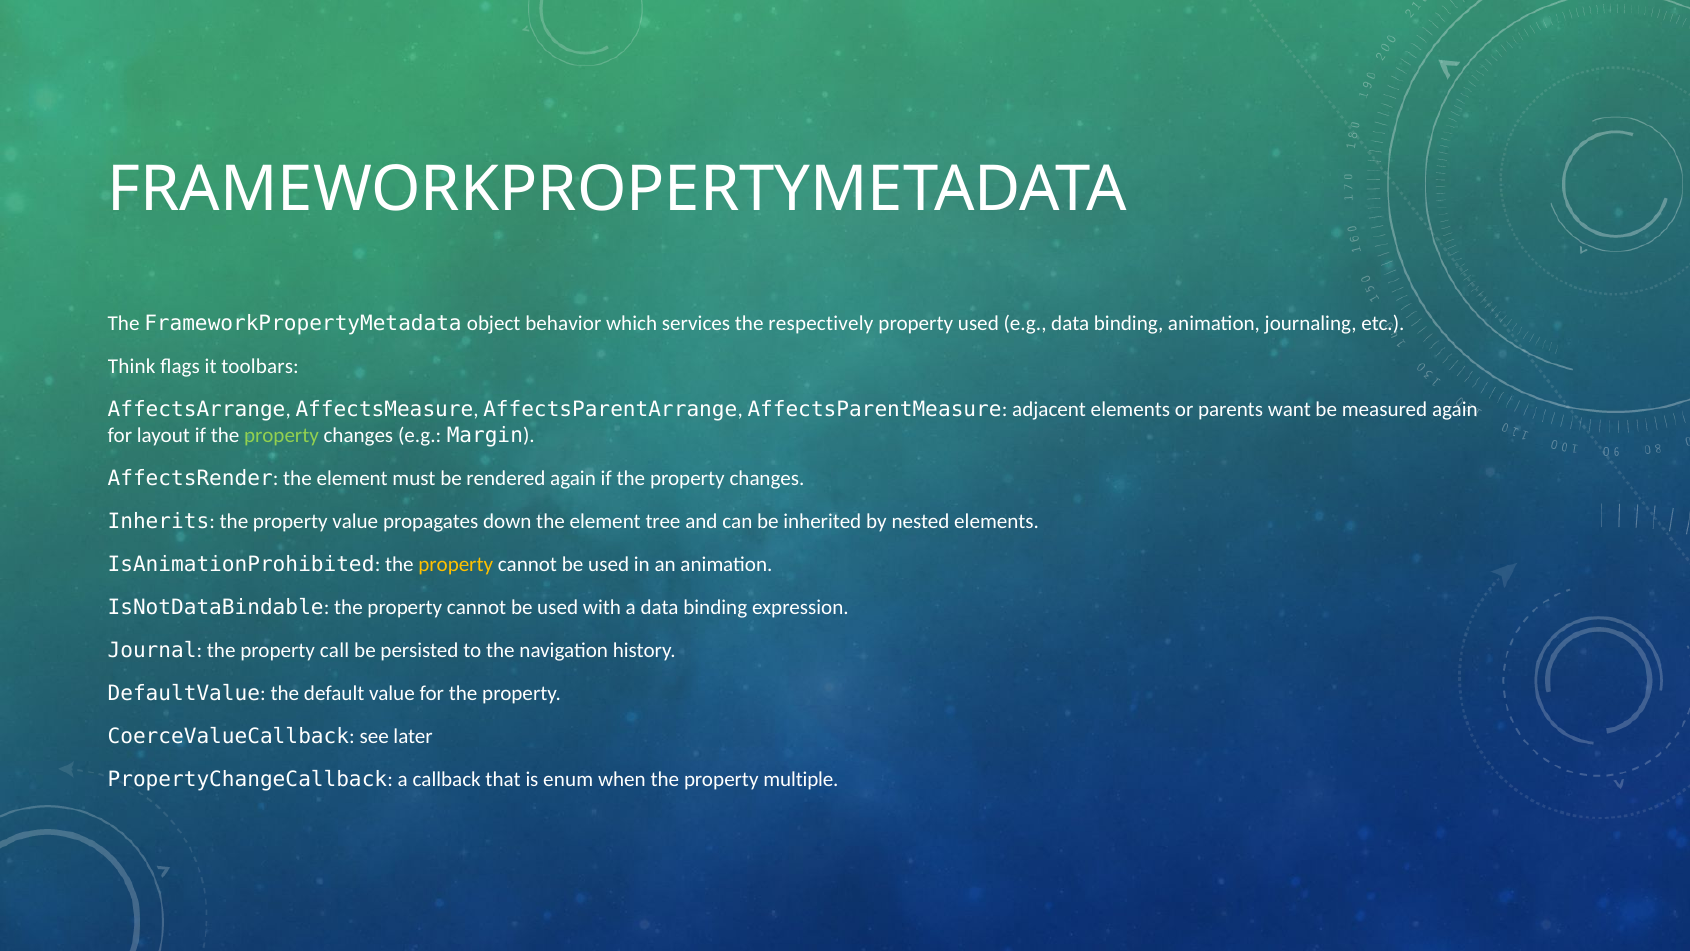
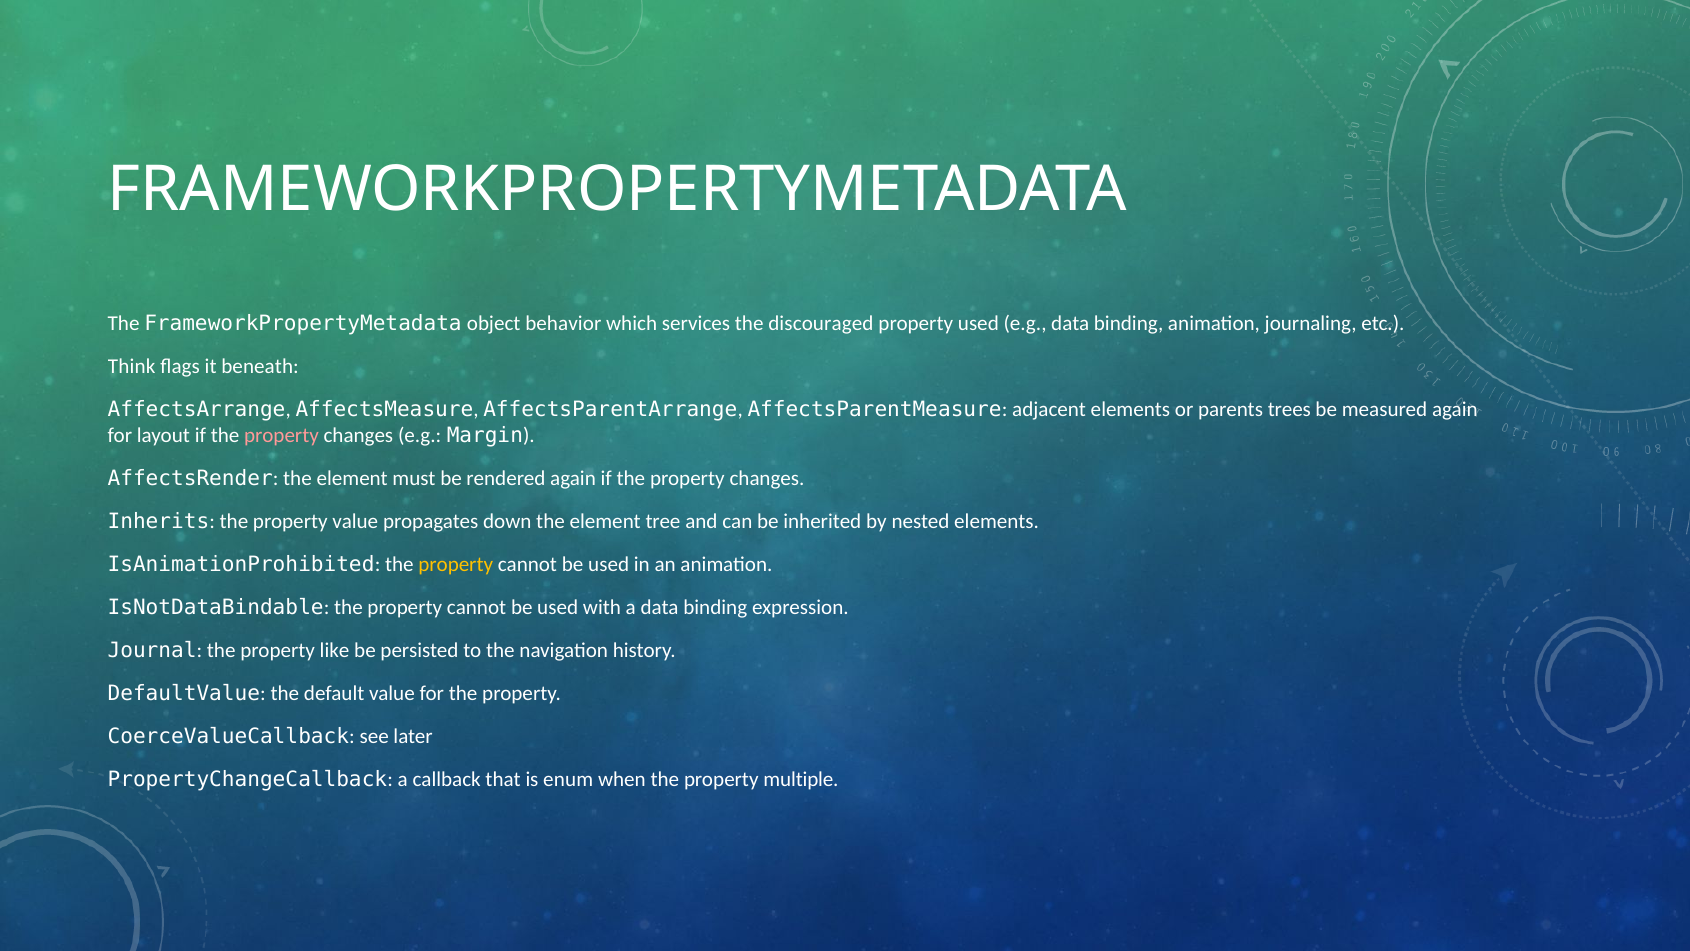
respectively: respectively -> discouraged
toolbars: toolbars -> beneath
want: want -> trees
property at (281, 435) colour: light green -> pink
call: call -> like
